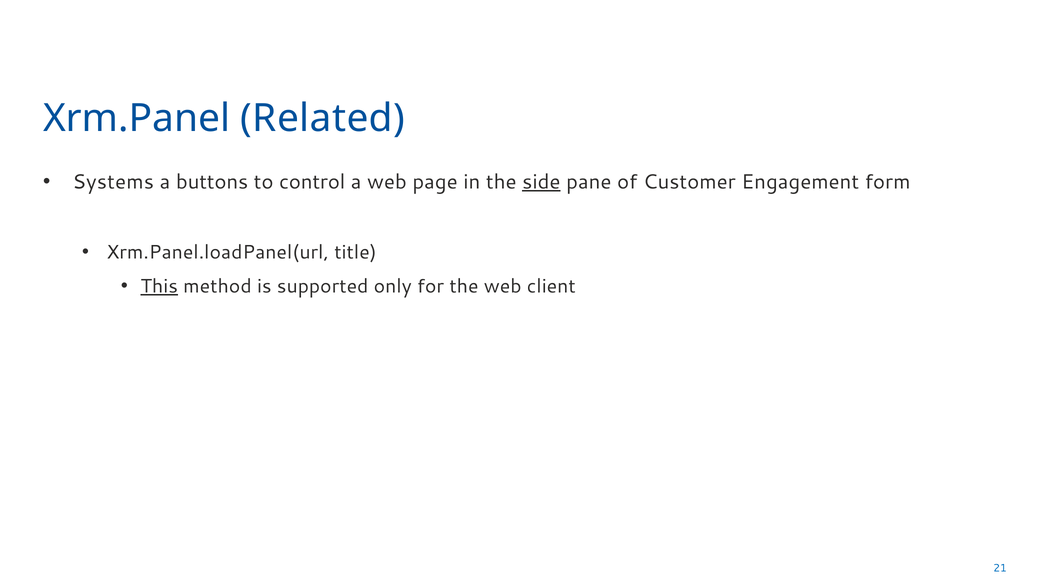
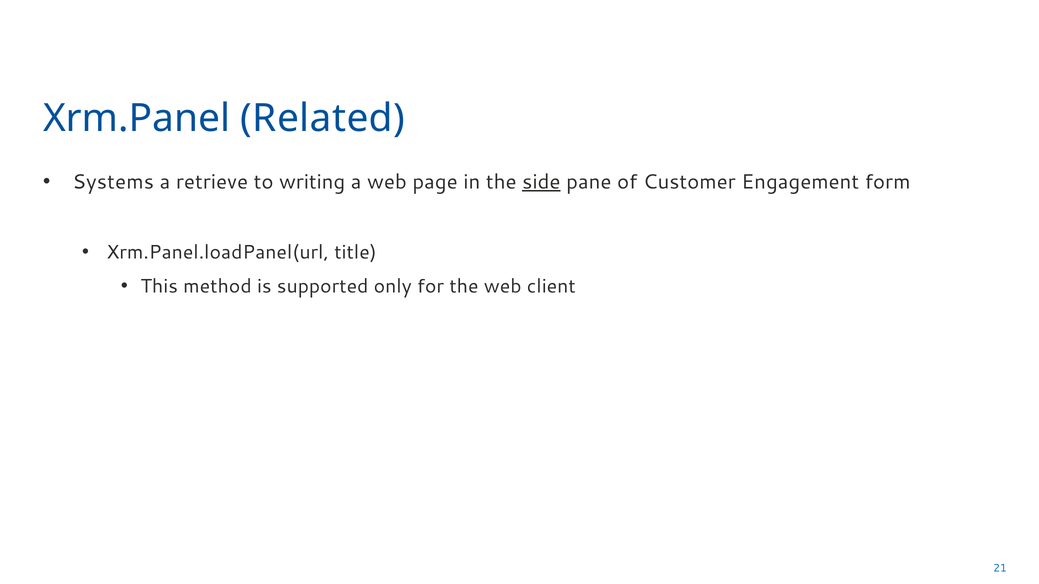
buttons: buttons -> retrieve
control: control -> writing
This underline: present -> none
